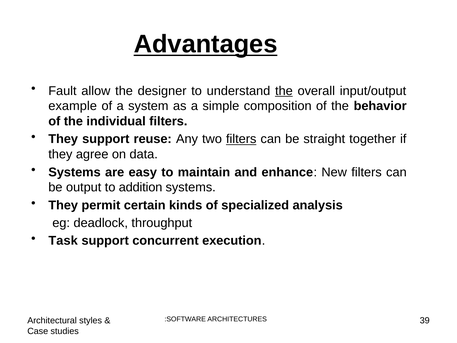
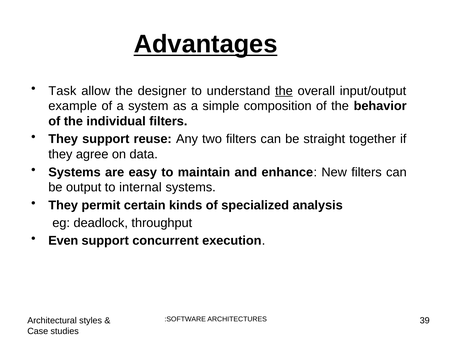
Fault: Fault -> Task
filters at (241, 139) underline: present -> none
addition: addition -> internal
Task: Task -> Even
